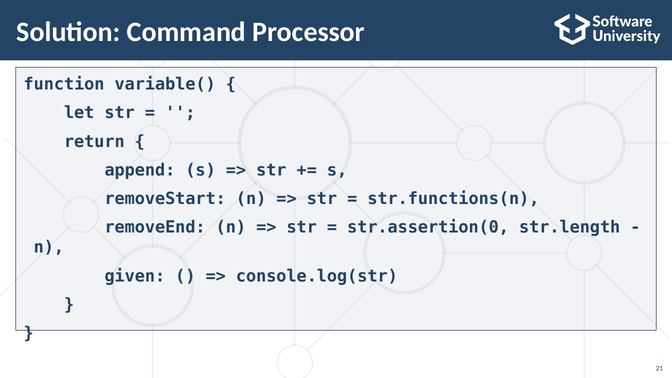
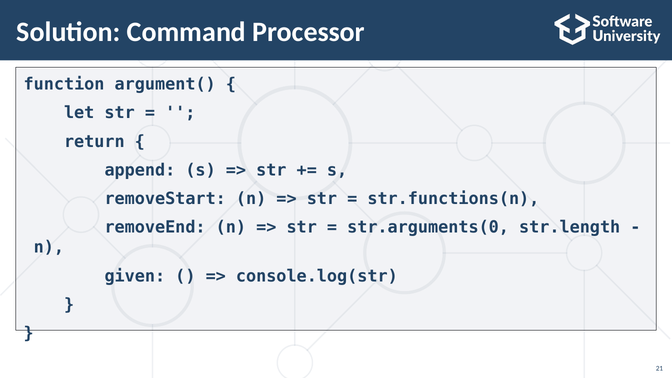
variable(: variable( -> argument(
str.assertion(0: str.assertion(0 -> str.arguments(0
